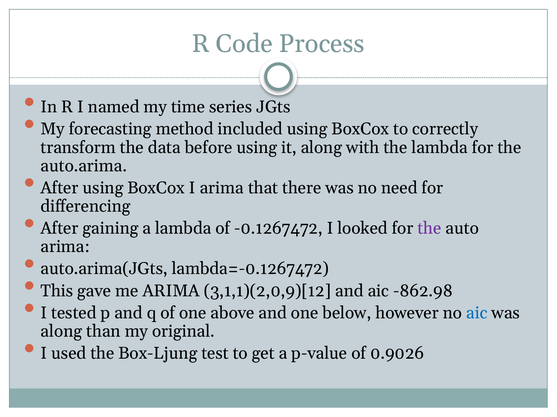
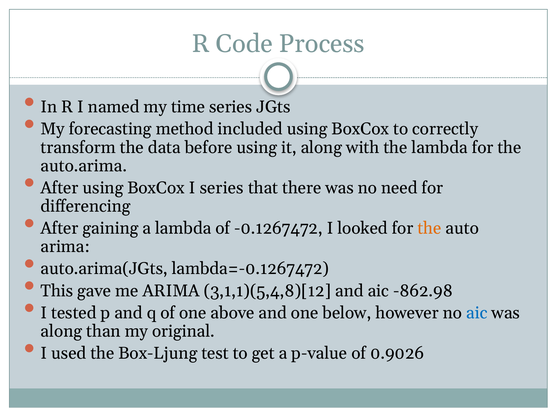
I arima: arima -> series
the at (429, 229) colour: purple -> orange
3,1,1)(2,0,9)[12: 3,1,1)(2,0,9)[12 -> 3,1,1)(5,4,8)[12
